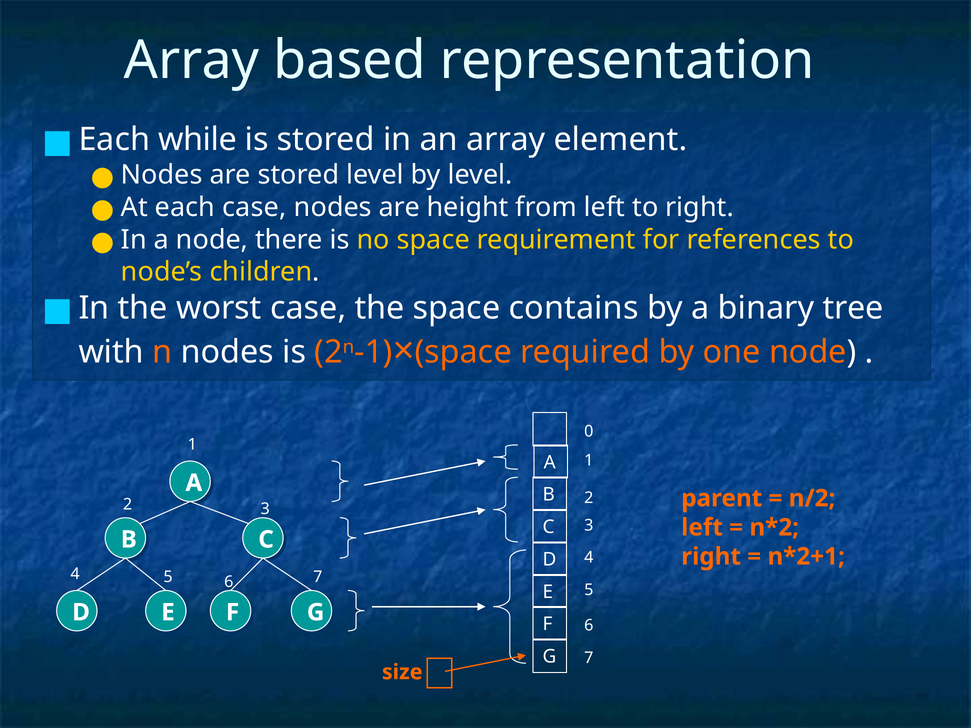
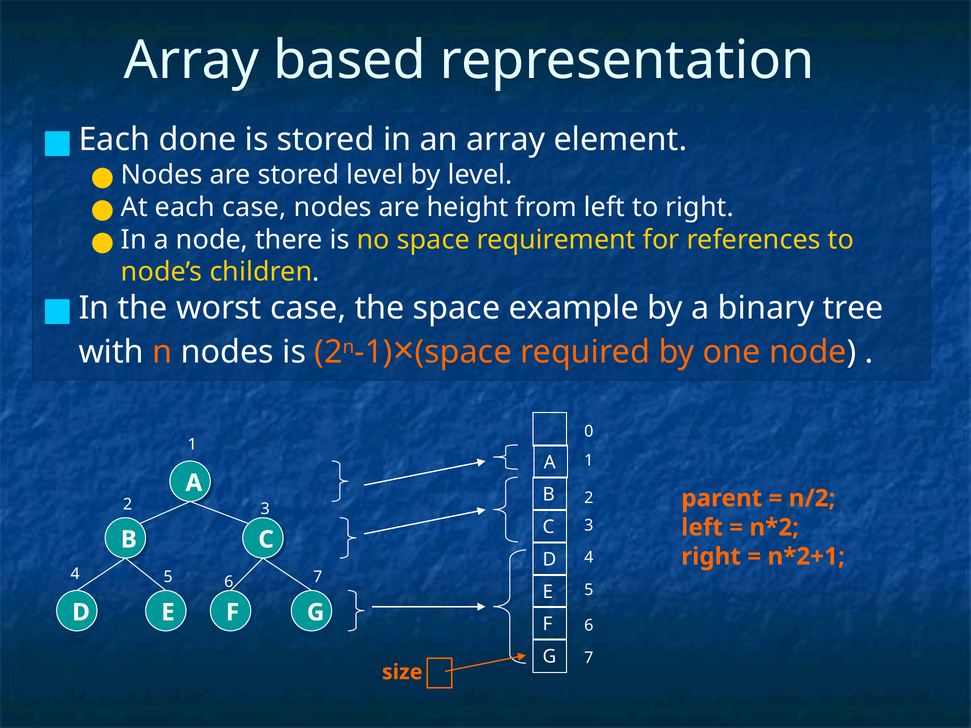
while: while -> done
contains: contains -> example
